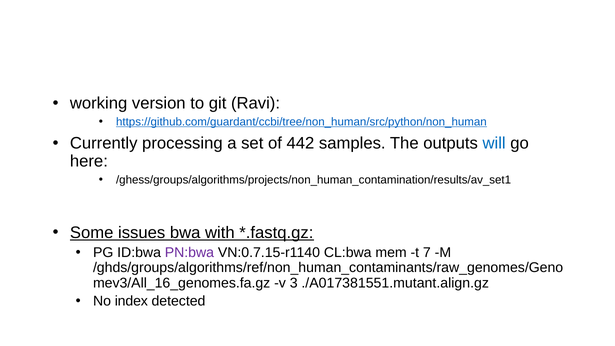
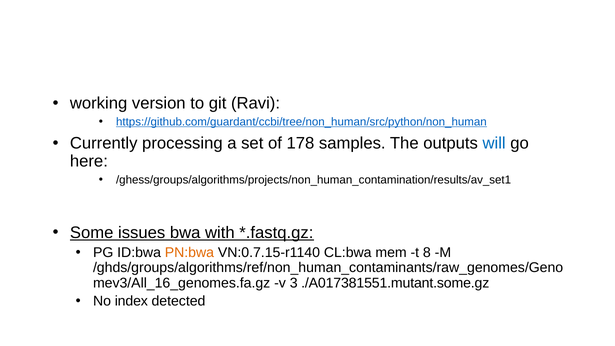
442: 442 -> 178
PN:bwa colour: purple -> orange
7: 7 -> 8
./A017381551.mutant.align.gz: ./A017381551.mutant.align.gz -> ./A017381551.mutant.some.gz
